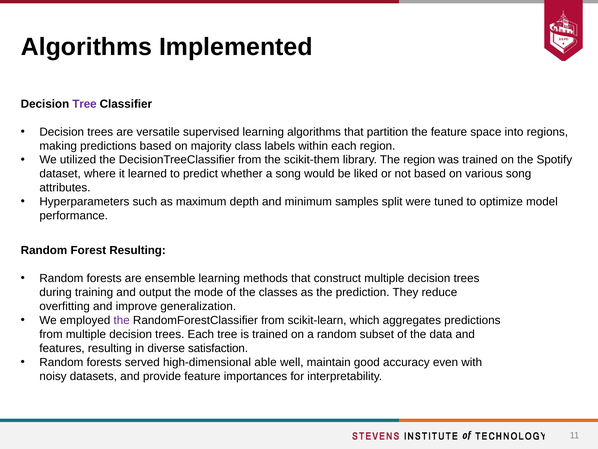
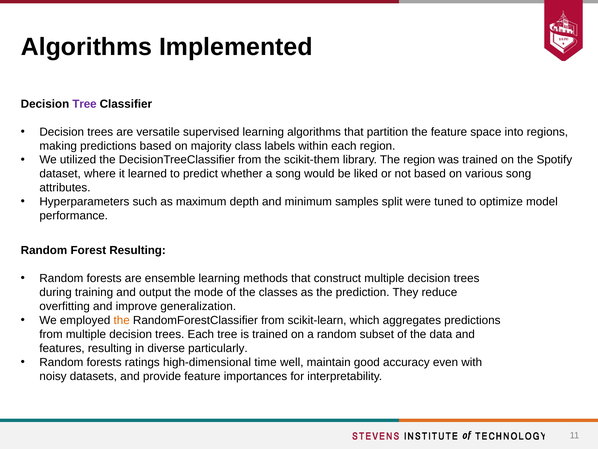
the at (122, 320) colour: purple -> orange
satisfaction: satisfaction -> particularly
served: served -> ratings
able: able -> time
